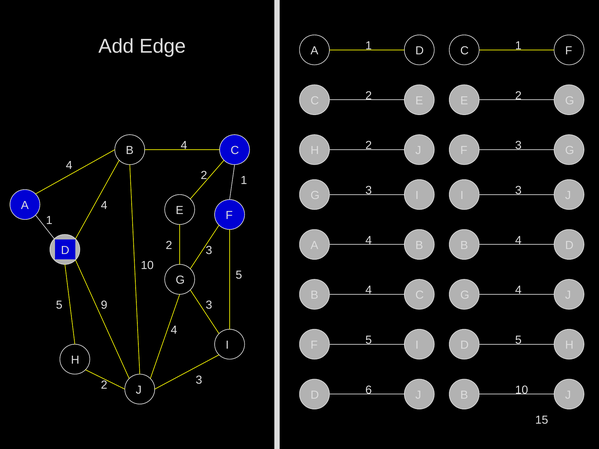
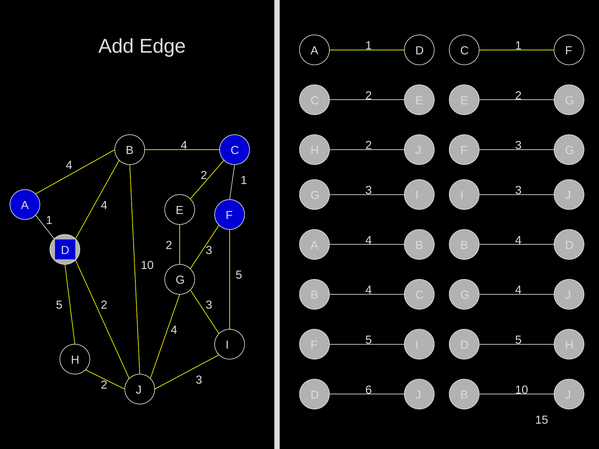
9 at (104, 305): 9 -> 2
